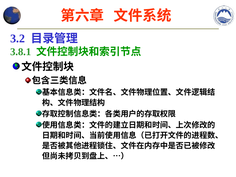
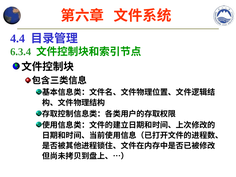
3.2: 3.2 -> 4.4
3.8.1: 3.8.1 -> 6.3.4
